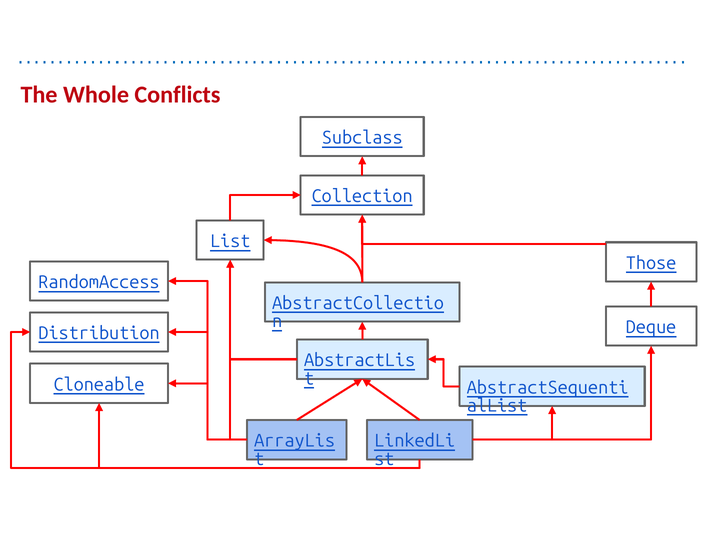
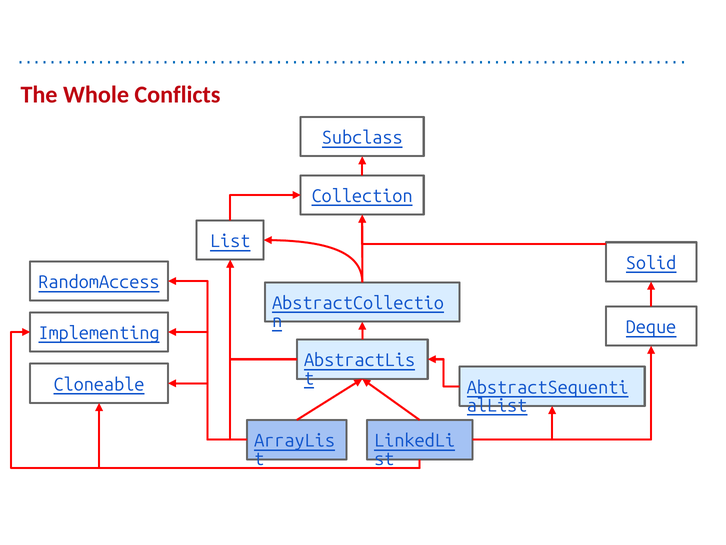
Those: Those -> Solid
Distribution: Distribution -> Implementing
